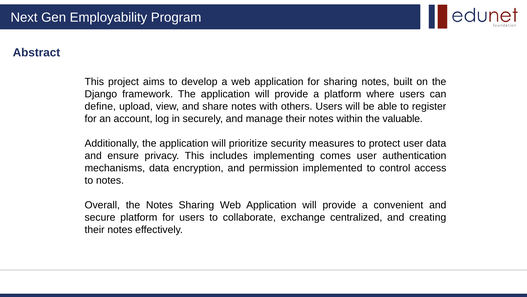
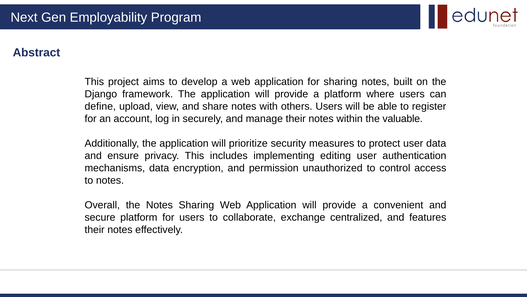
comes: comes -> editing
implemented: implemented -> unauthorized
creating: creating -> features
